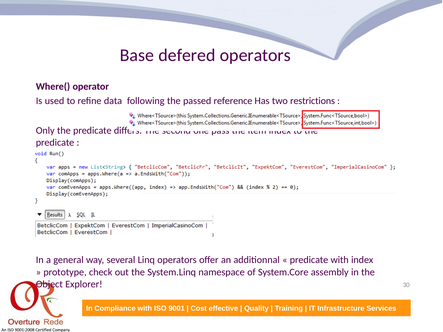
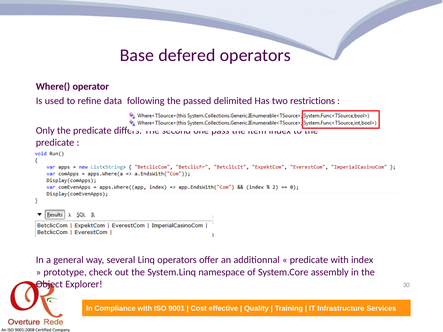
reference: reference -> delimited
